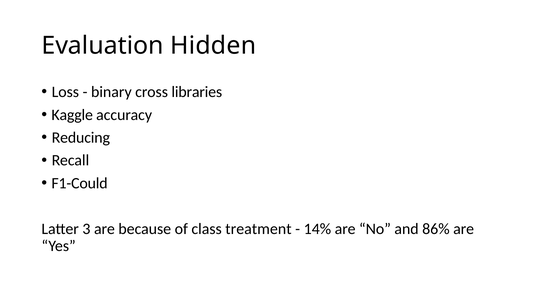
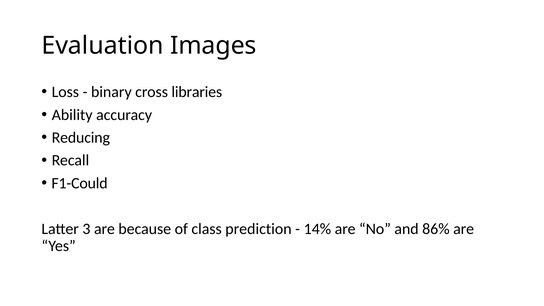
Hidden: Hidden -> Images
Kaggle: Kaggle -> Ability
treatment: treatment -> prediction
